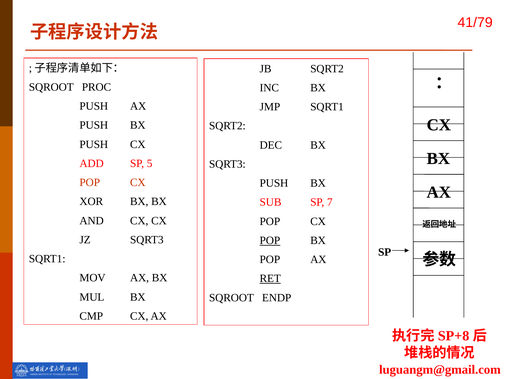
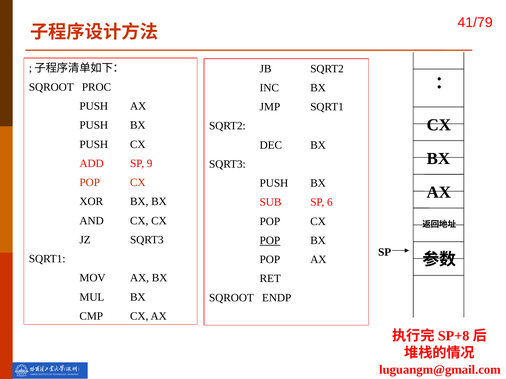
5: 5 -> 9
7: 7 -> 6
RET underline: present -> none
